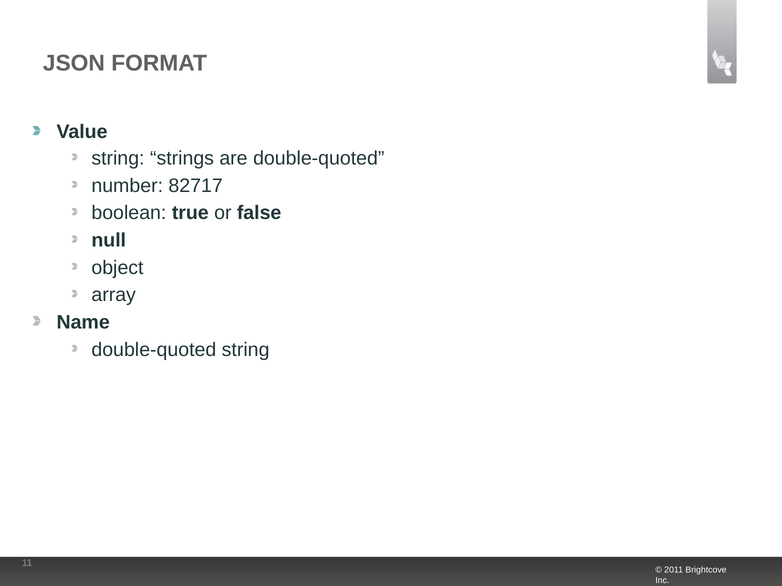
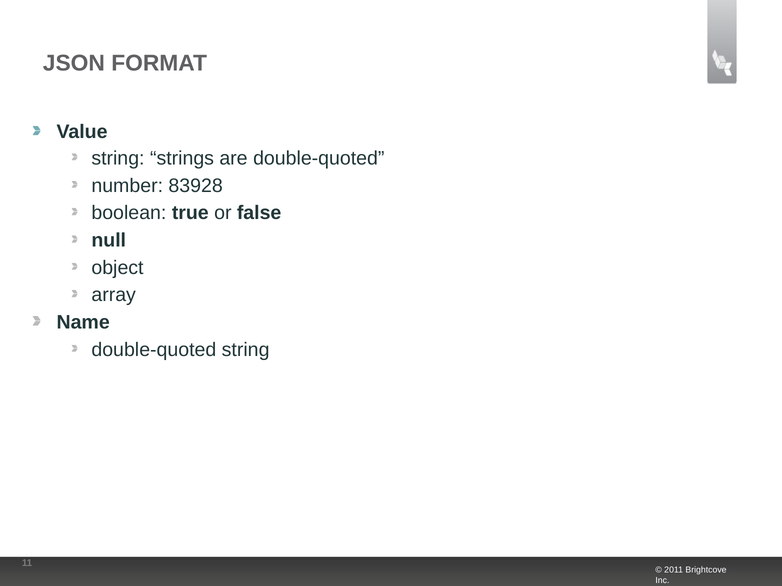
82717: 82717 -> 83928
